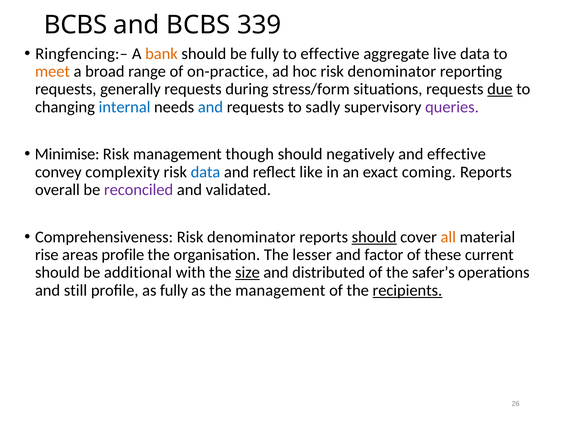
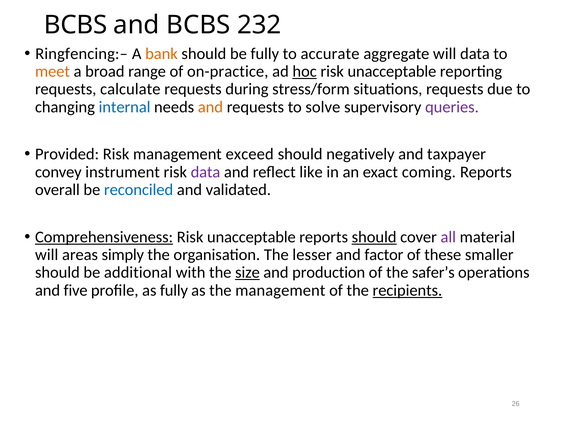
339: 339 -> 232
to effective: effective -> accurate
aggregate live: live -> will
hoc underline: none -> present
denominator at (392, 71): denominator -> unacceptable
generally: generally -> calculate
due underline: present -> none
and at (210, 107) colour: blue -> orange
sadly: sadly -> solve
Minimise: Minimise -> Provided
though: though -> exceed
and effective: effective -> taxpayer
complexity: complexity -> instrument
data at (205, 172) colour: blue -> purple
reconciled colour: purple -> blue
Comprehensiveness underline: none -> present
denominator at (251, 237): denominator -> unacceptable
all colour: orange -> purple
rise at (47, 255): rise -> will
areas profile: profile -> simply
current: current -> smaller
distributed: distributed -> production
still: still -> five
